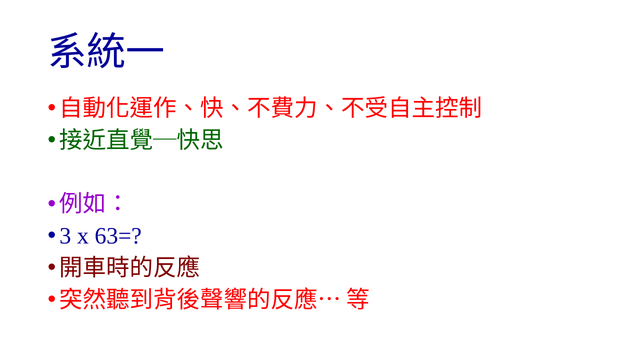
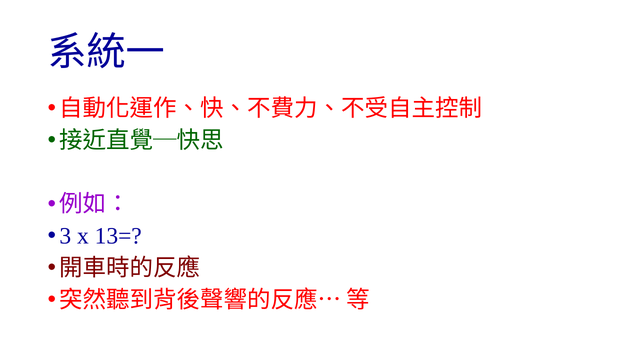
63=: 63= -> 13=
